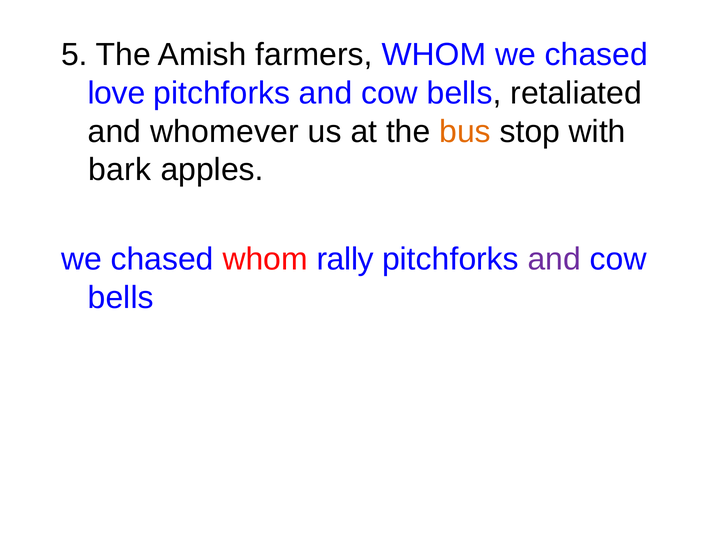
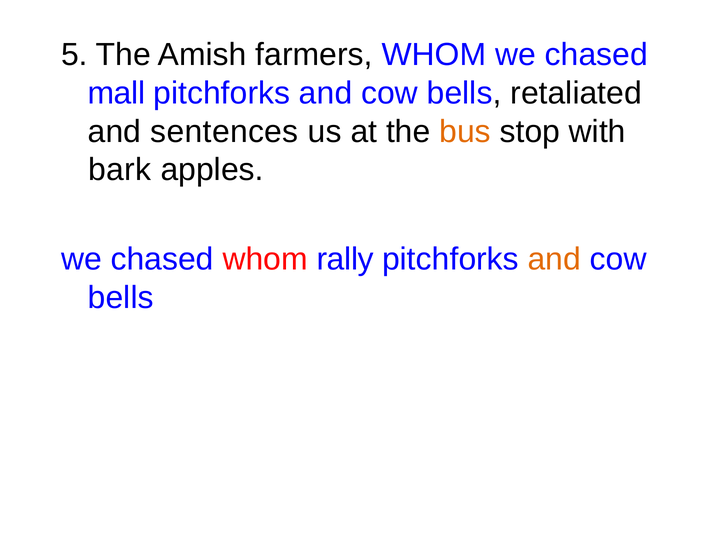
love: love -> mall
whomever: whomever -> sentences
and at (554, 259) colour: purple -> orange
